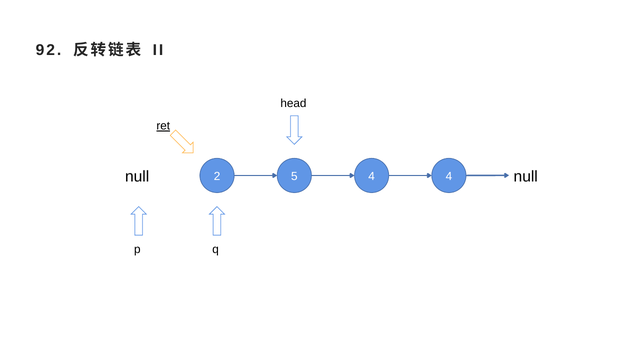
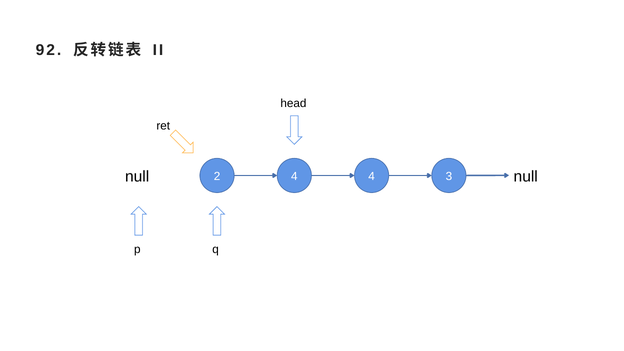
ret underline: present -> none
2 5: 5 -> 4
4 4: 4 -> 3
